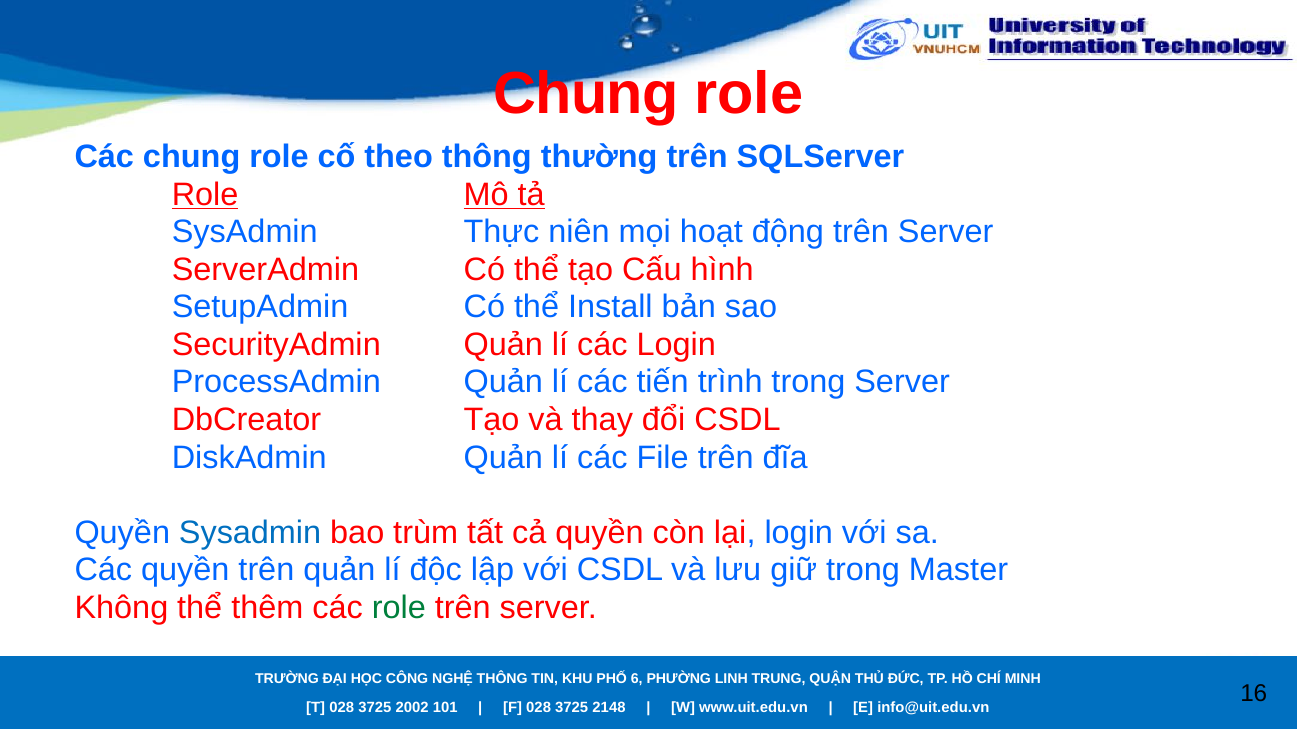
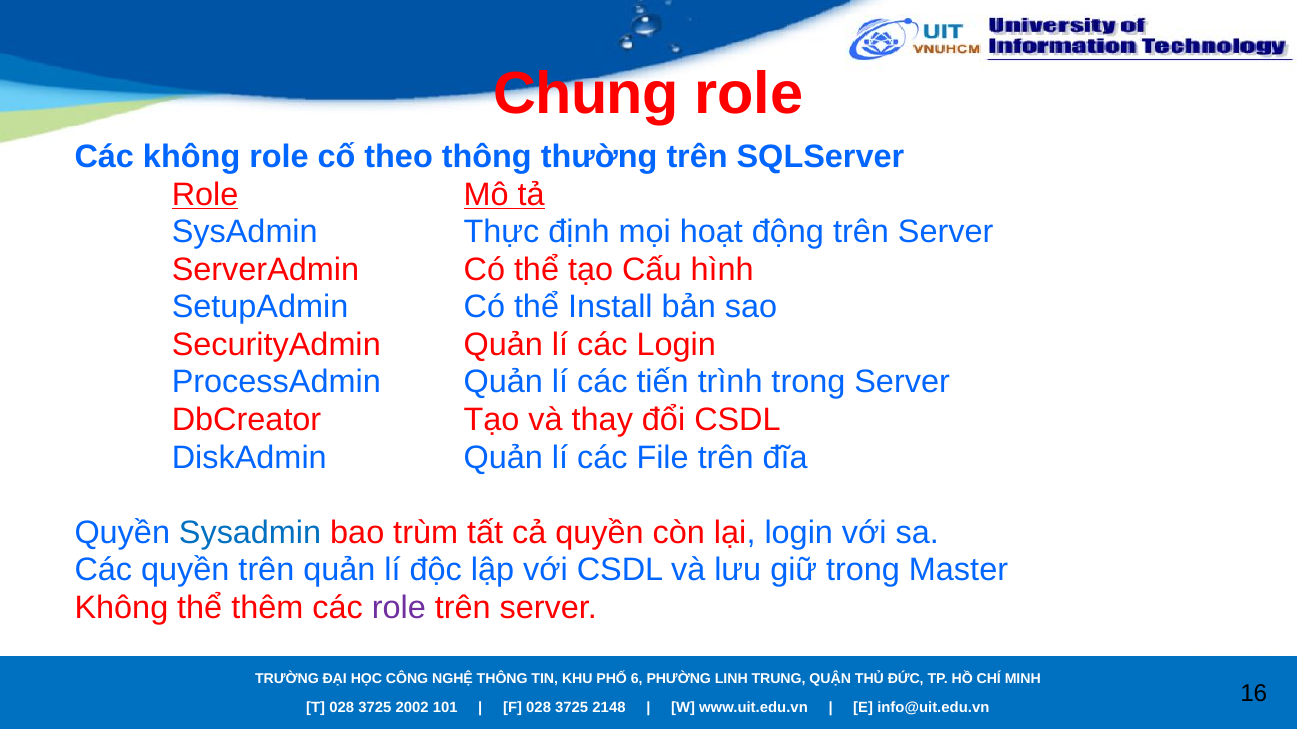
Các chung: chung -> không
niên: niên -> định
role at (399, 608) colour: green -> purple
